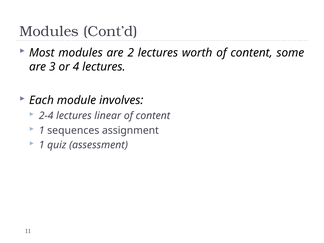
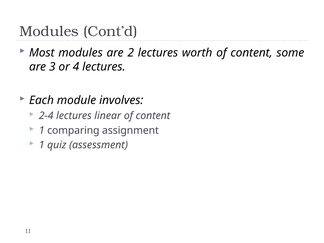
sequences: sequences -> comparing
